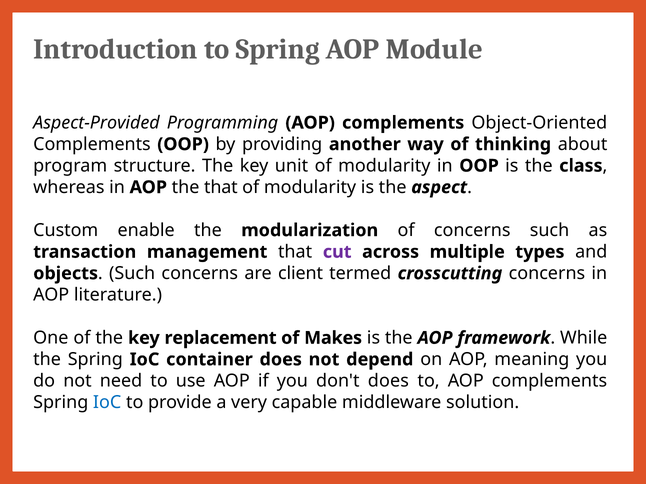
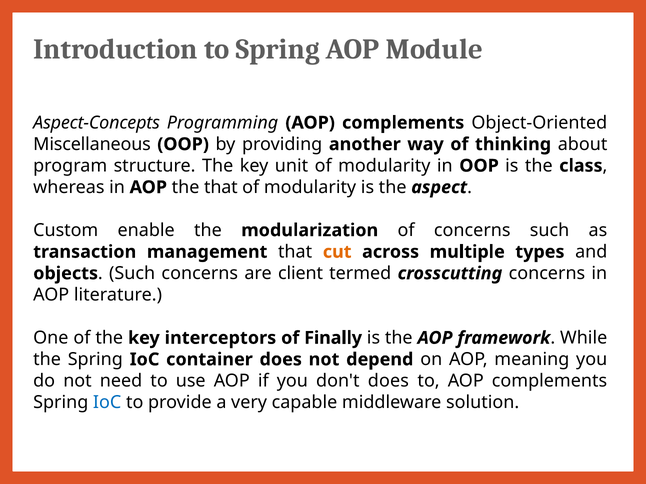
Aspect-Provided: Aspect-Provided -> Aspect-Concepts
Complements at (92, 144): Complements -> Miscellaneous
cut colour: purple -> orange
replacement: replacement -> interceptors
Makes: Makes -> Finally
